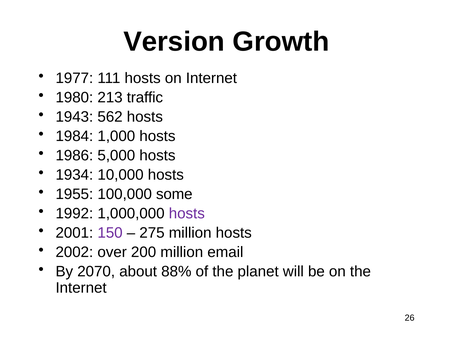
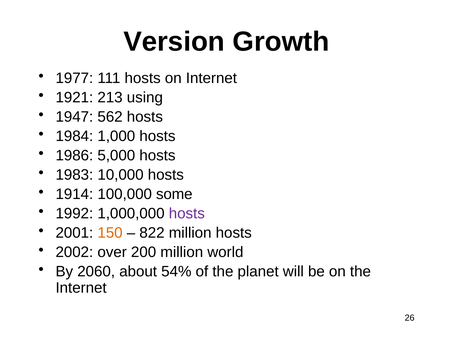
1980: 1980 -> 1921
traffic: traffic -> using
1943: 1943 -> 1947
1934: 1934 -> 1983
1955: 1955 -> 1914
150 colour: purple -> orange
275: 275 -> 822
email: email -> world
2070: 2070 -> 2060
88%: 88% -> 54%
